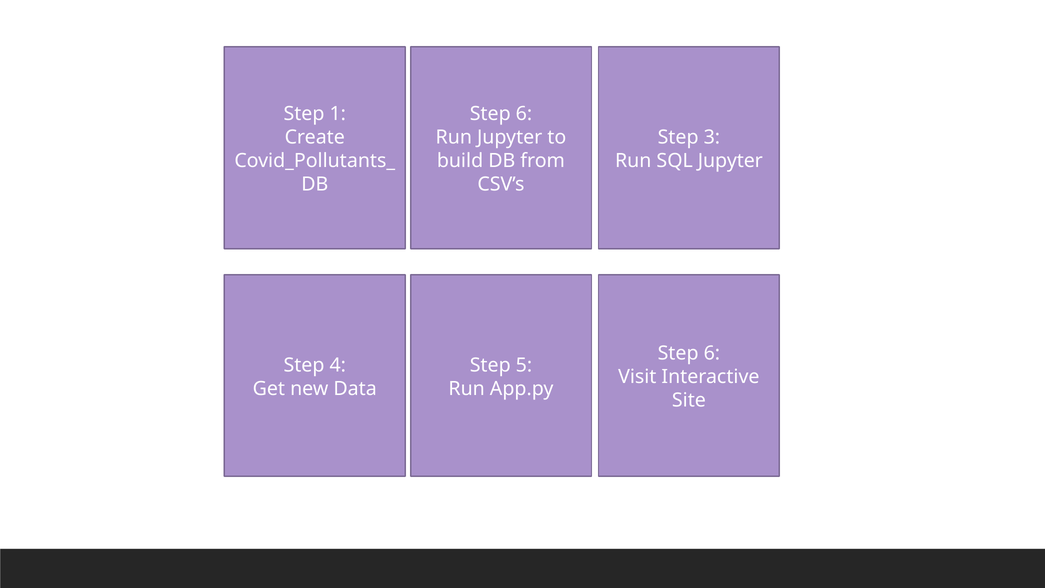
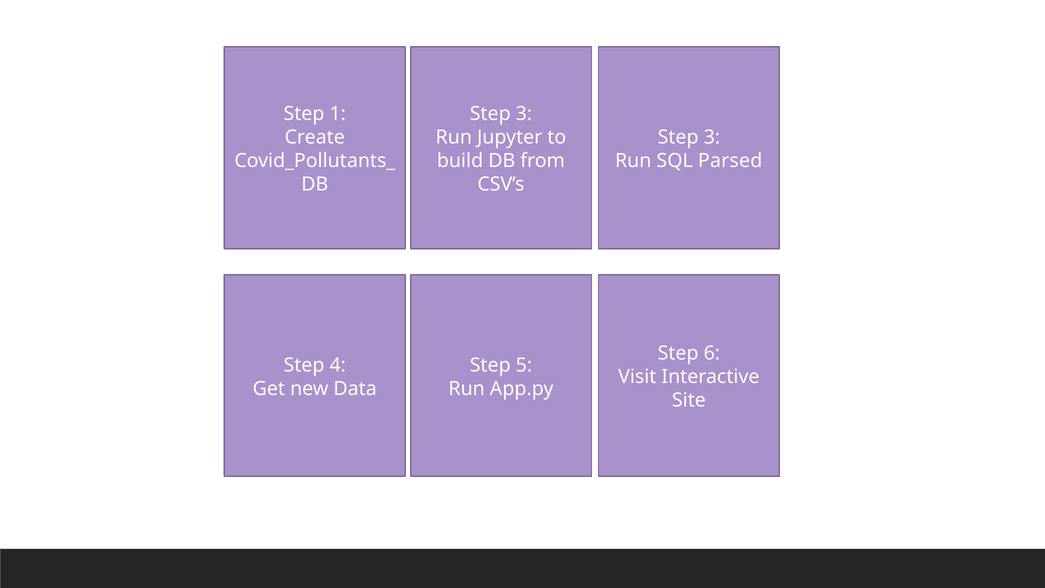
6 at (524, 114): 6 -> 3
SQL Jupyter: Jupyter -> Parsed
